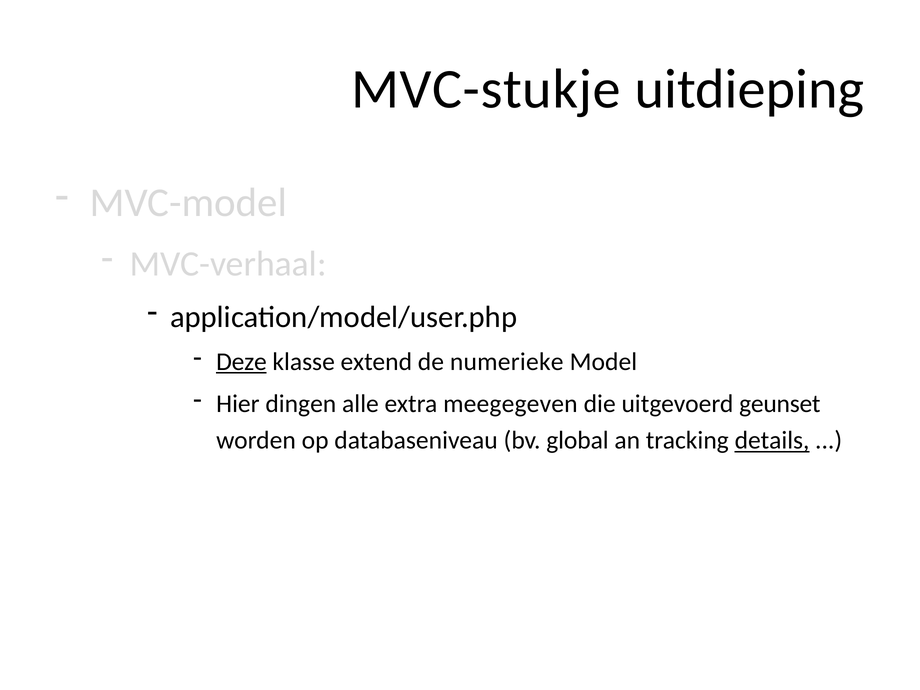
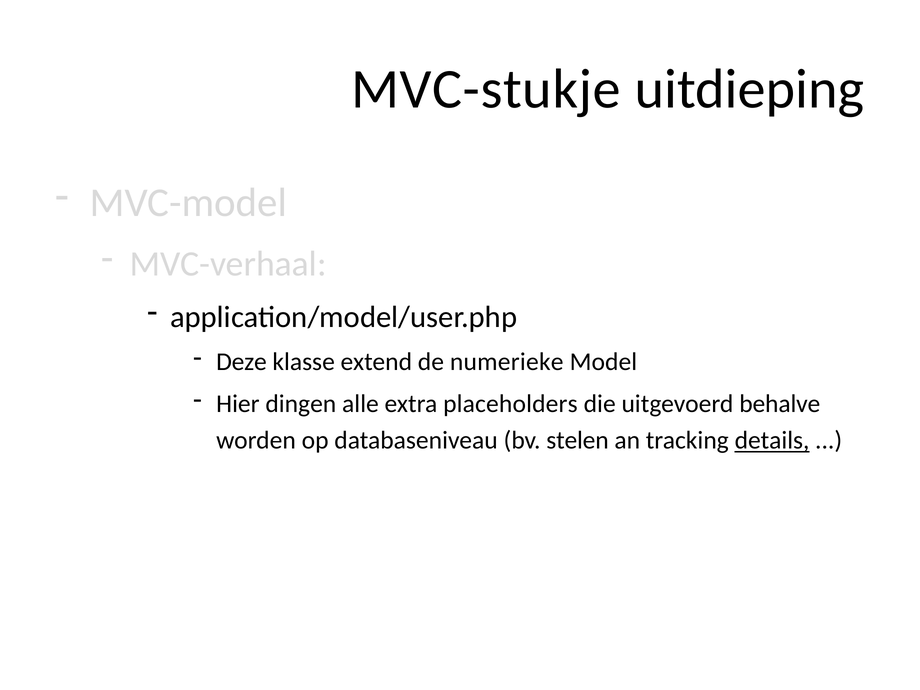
Deze underline: present -> none
meegegeven: meegegeven -> placeholders
geunset: geunset -> behalve
global: global -> stelen
